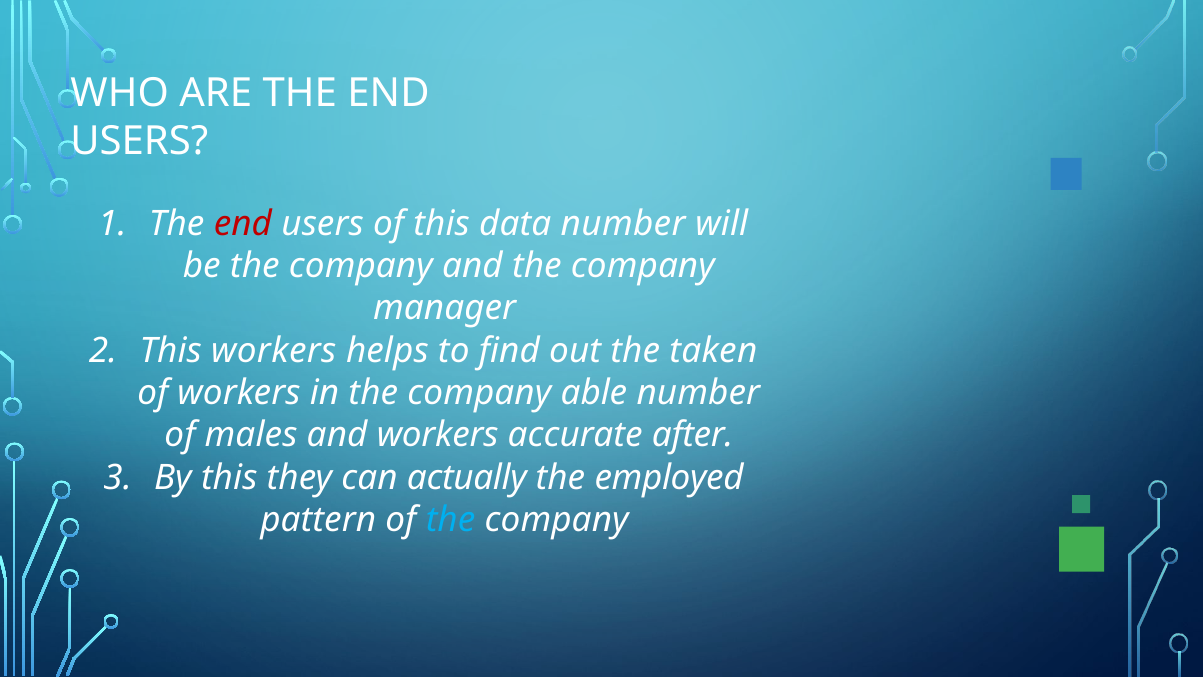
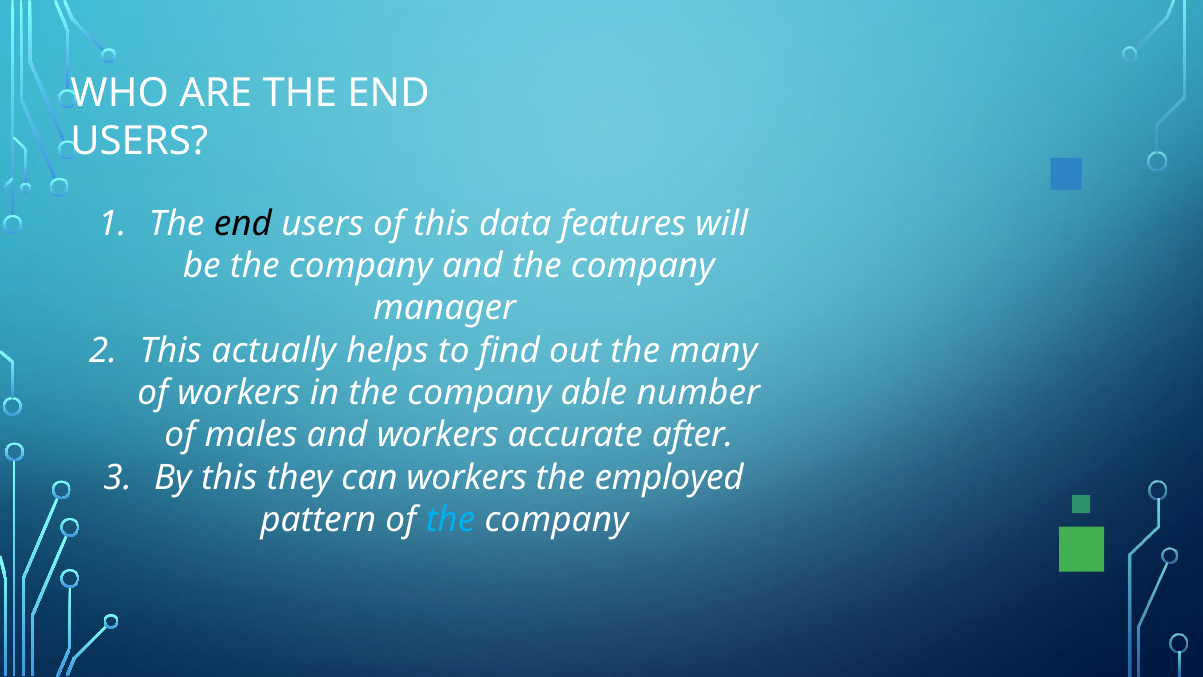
end at (243, 224) colour: red -> black
data number: number -> features
This workers: workers -> actually
taken: taken -> many
can actually: actually -> workers
